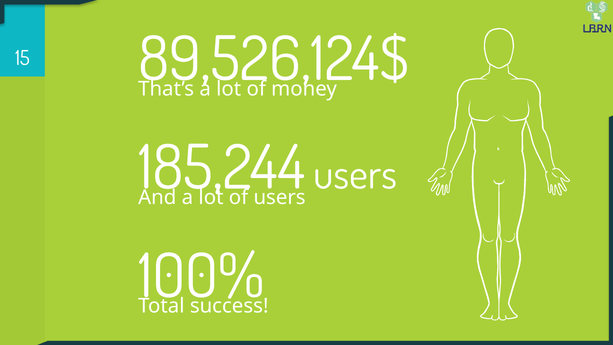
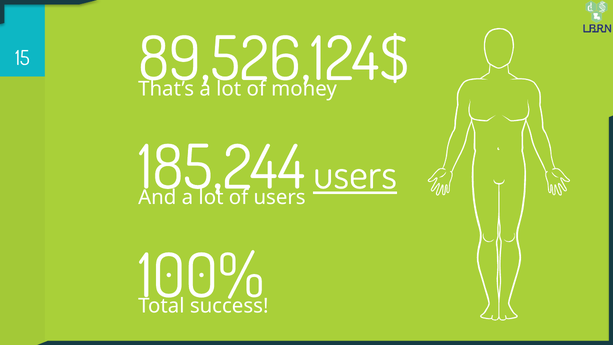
users at (355, 175) underline: none -> present
